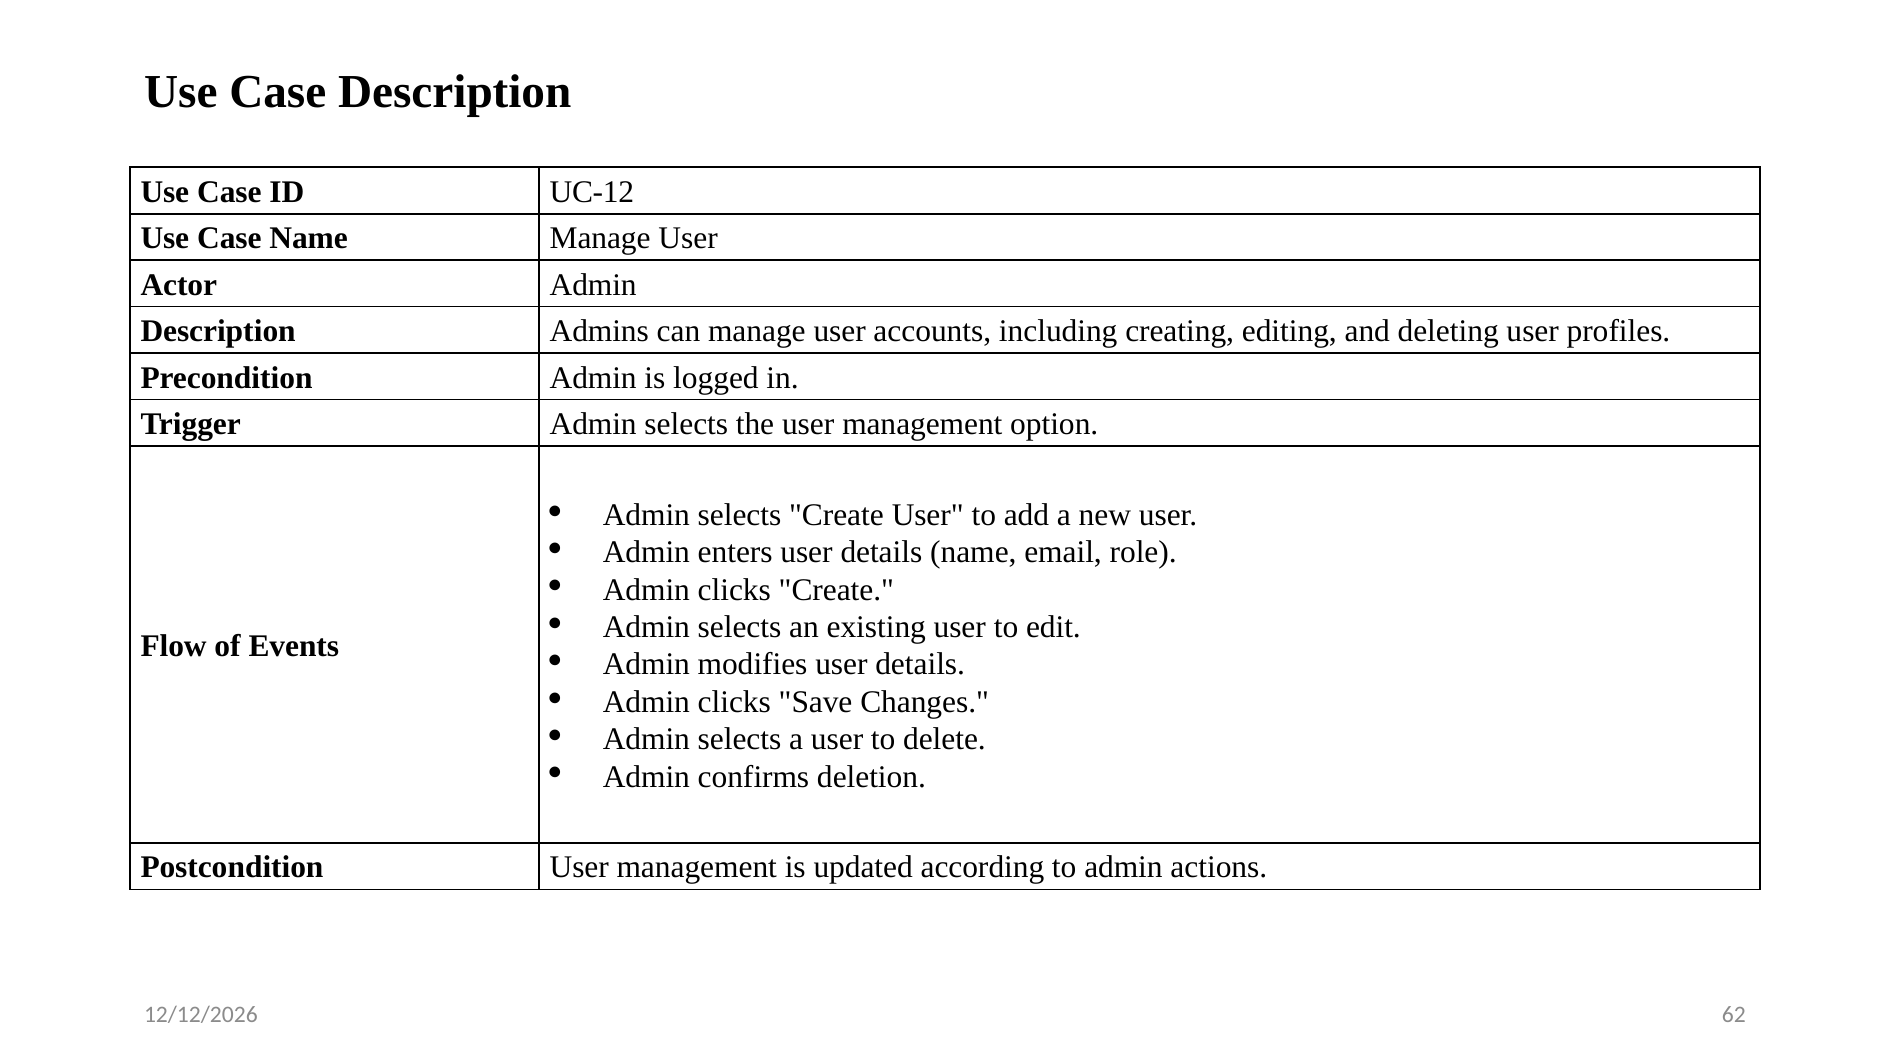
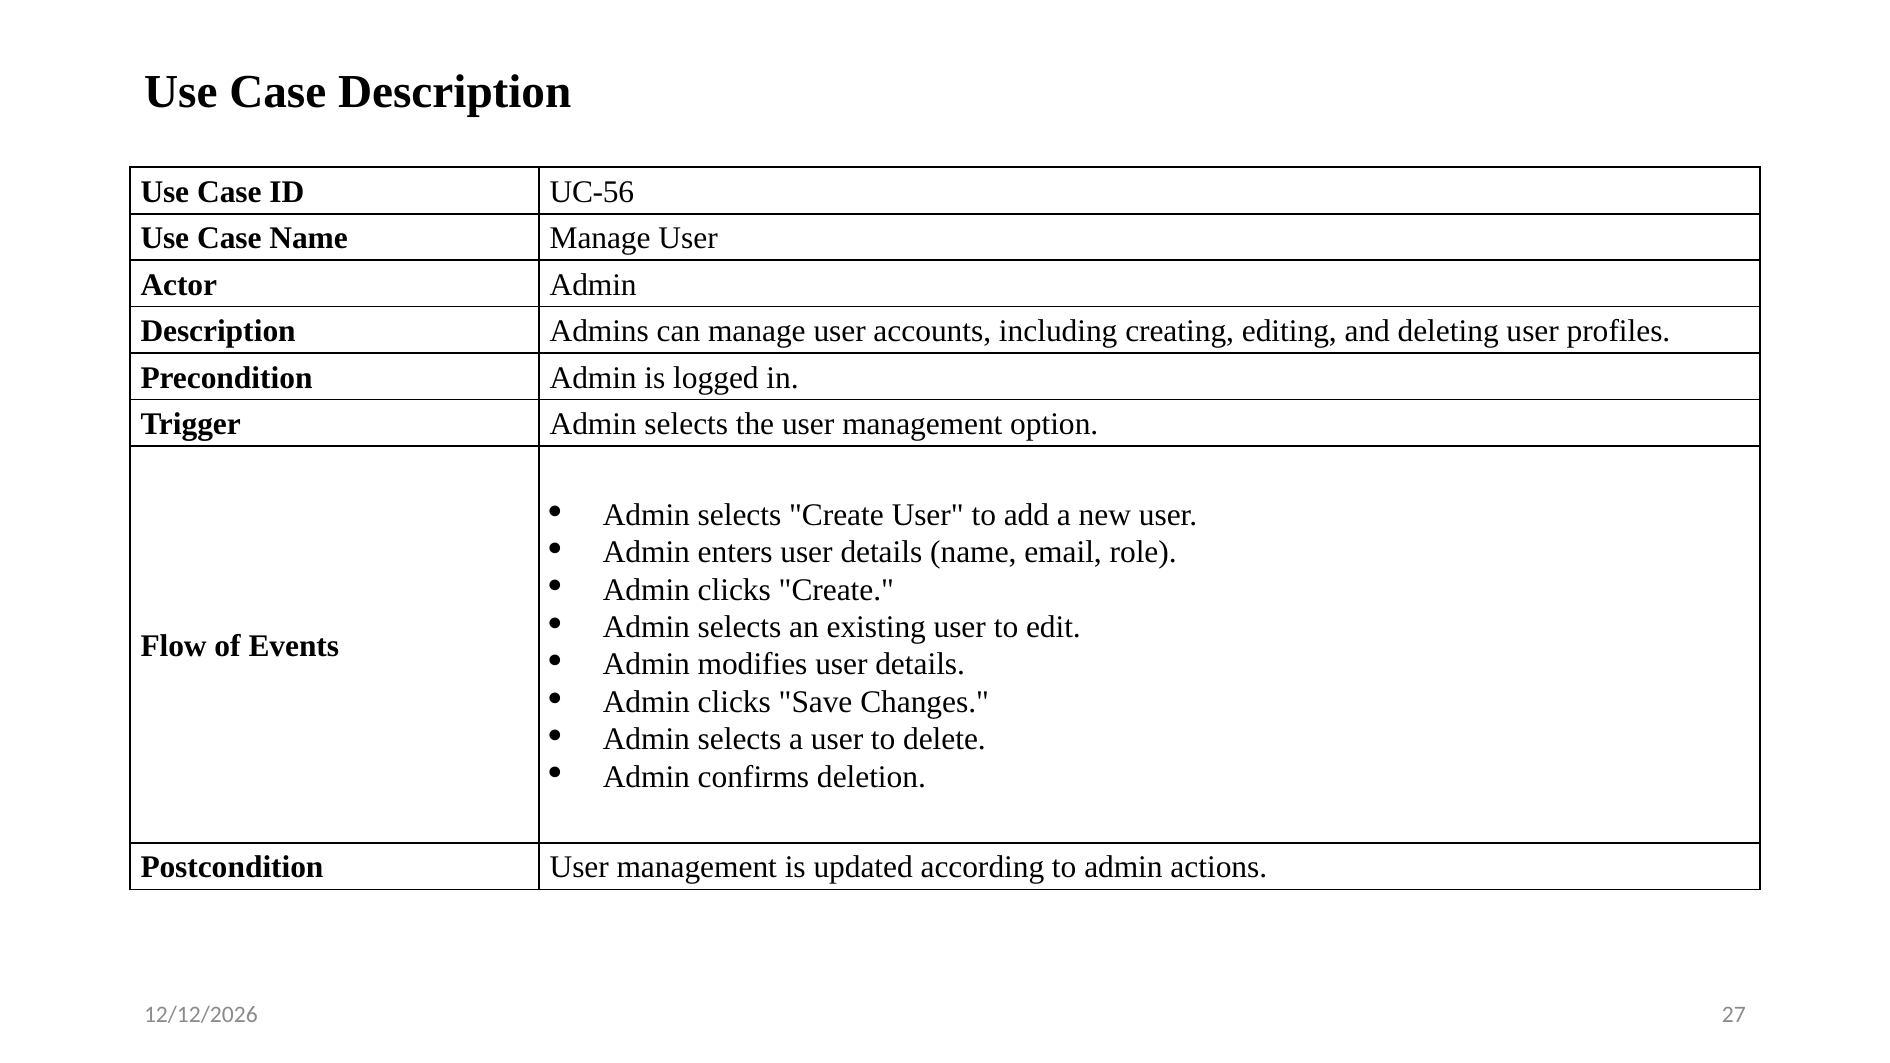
UC-12: UC-12 -> UC-56
62: 62 -> 27
